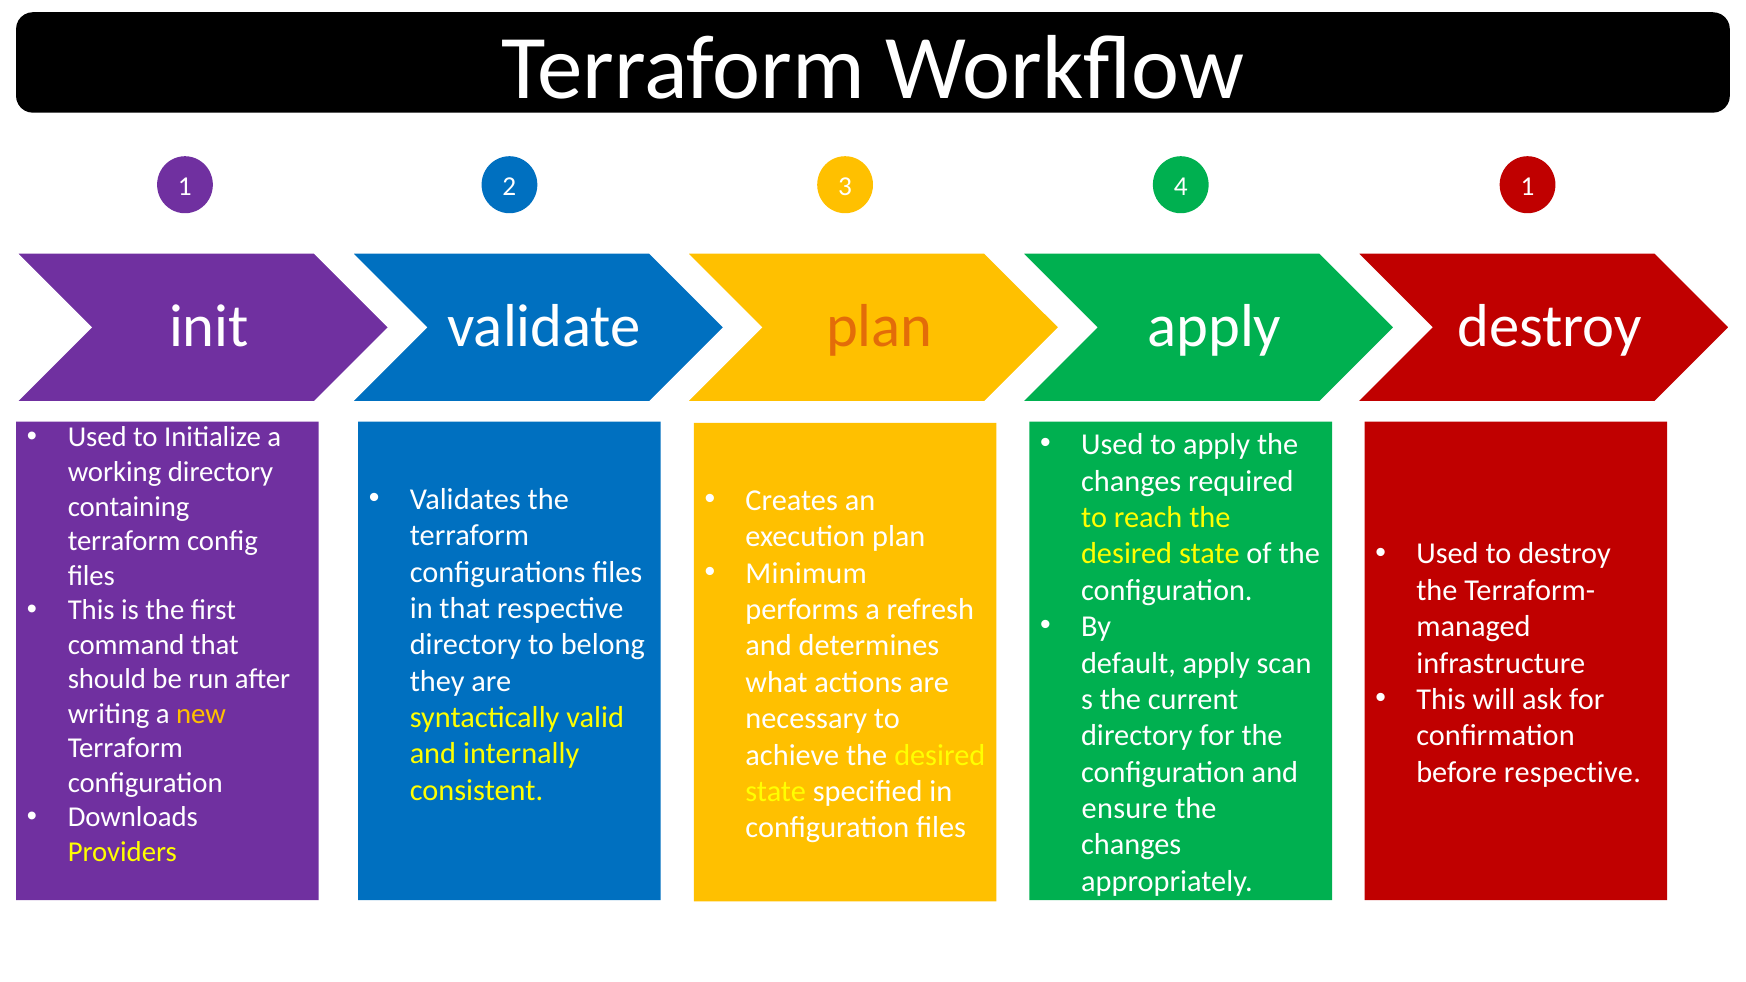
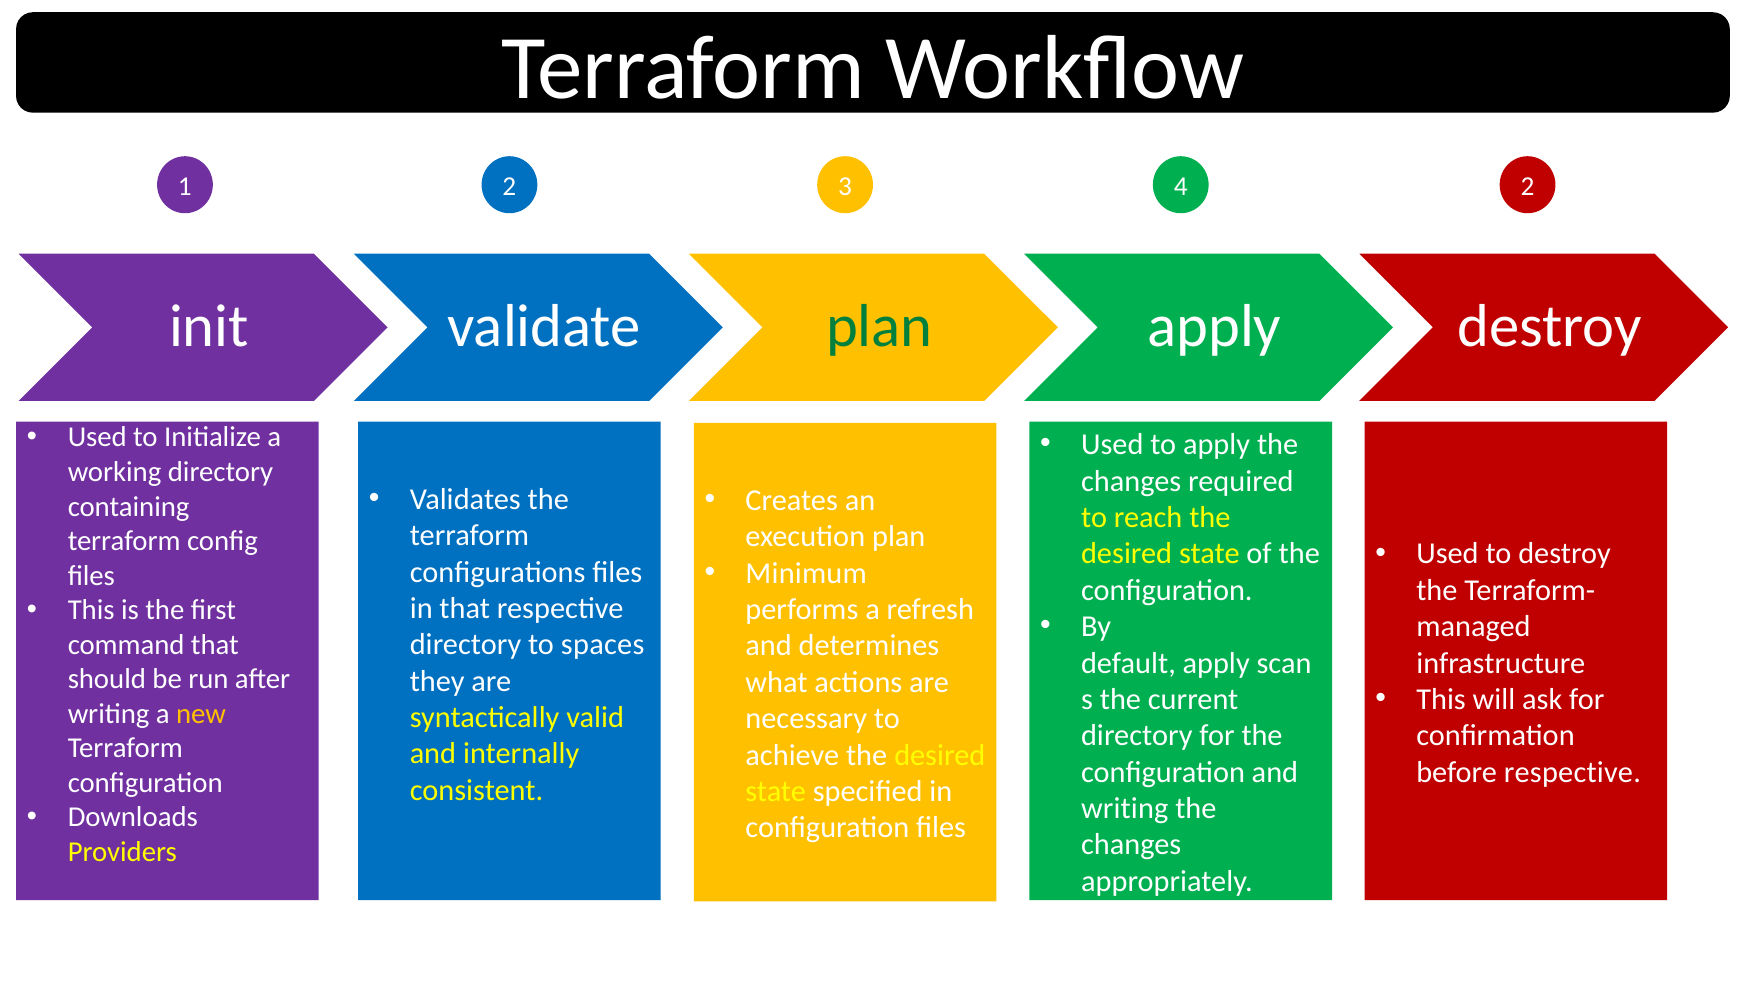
4 1: 1 -> 2
plan at (879, 327) colour: orange -> green
belong: belong -> spaces
ensure at (1125, 809): ensure -> writing
